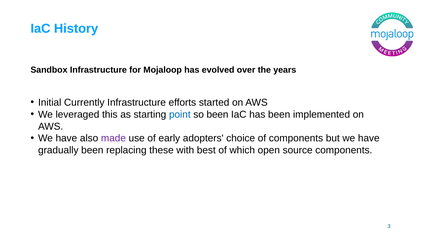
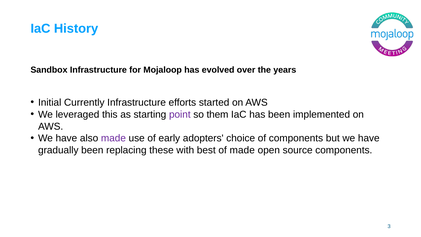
point colour: blue -> purple
so been: been -> them
of which: which -> made
